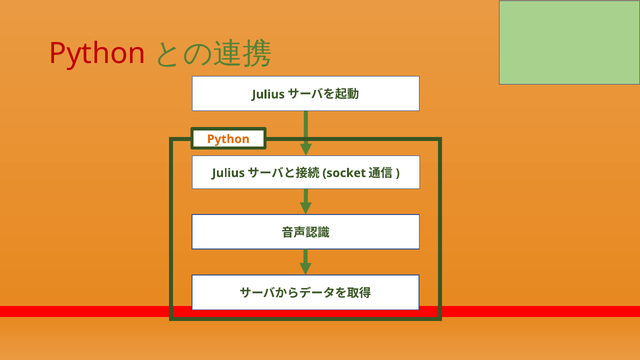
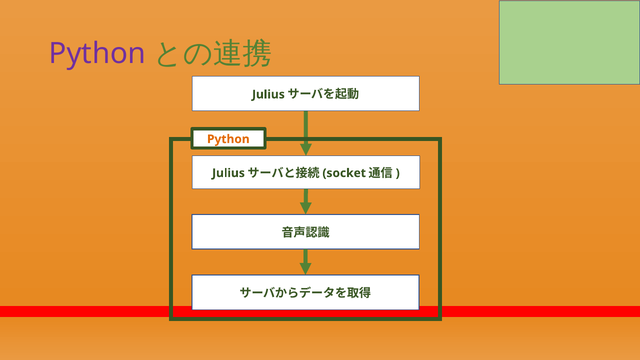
Python at (97, 53) colour: red -> purple
